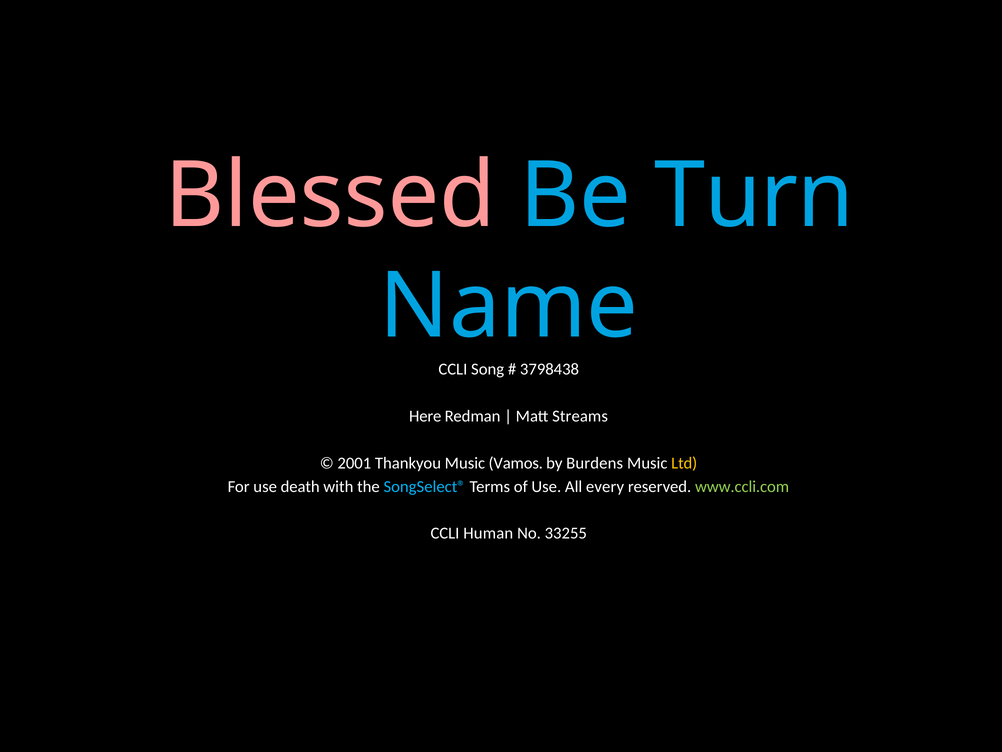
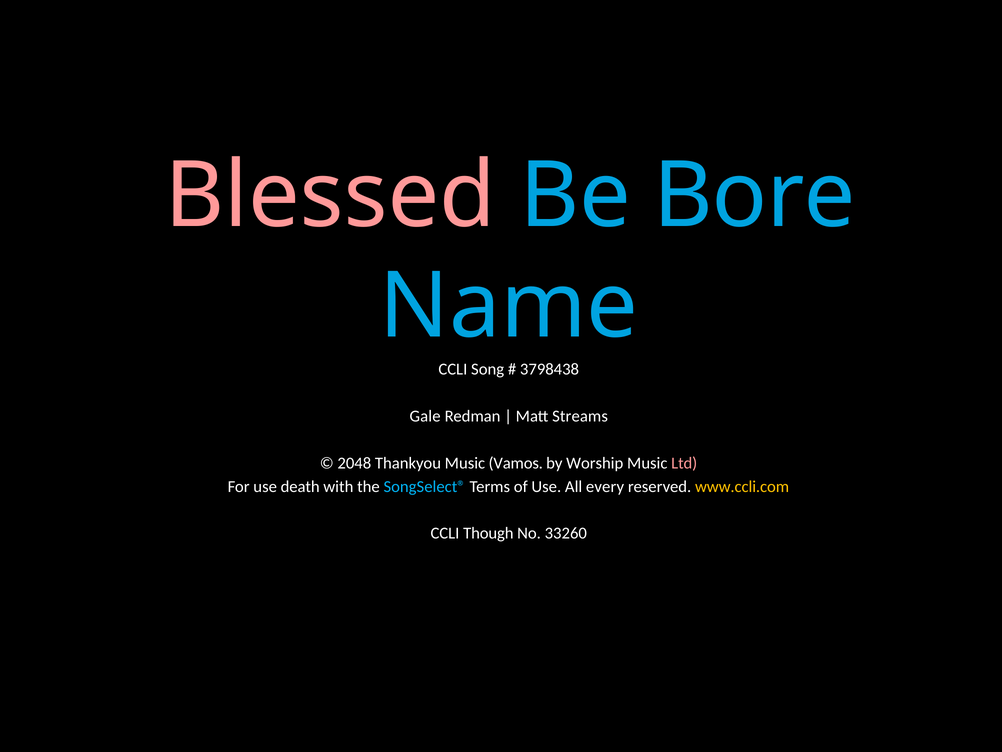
Turn: Turn -> Bore
Here: Here -> Gale
2001: 2001 -> 2048
Burdens: Burdens -> Worship
Ltd colour: yellow -> pink
www.ccli.com colour: light green -> yellow
Human: Human -> Though
33255: 33255 -> 33260
